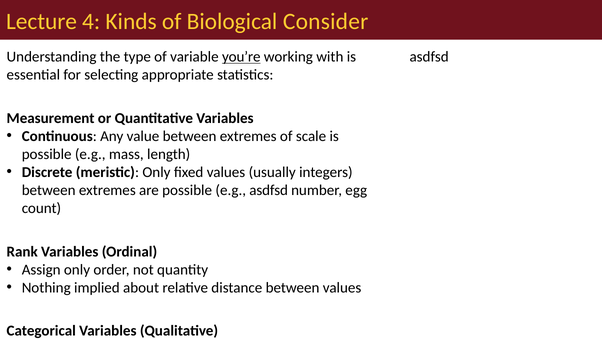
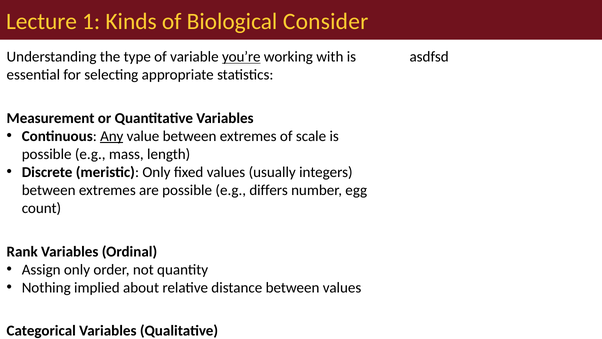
4: 4 -> 1
Any underline: none -> present
e.g asdfsd: asdfsd -> differs
